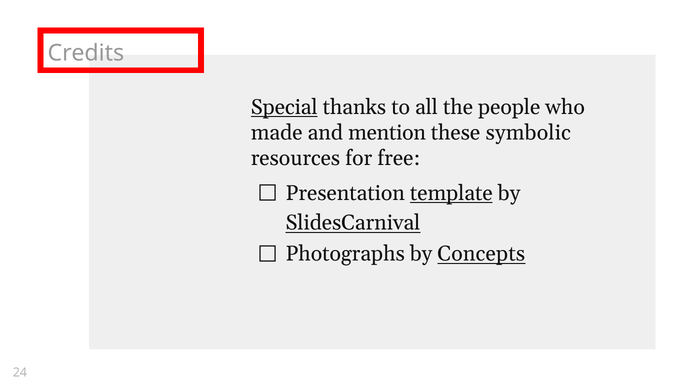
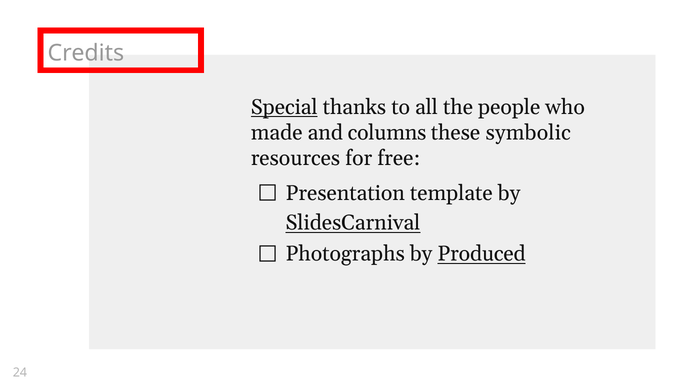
mention: mention -> columns
template underline: present -> none
Concepts: Concepts -> Produced
